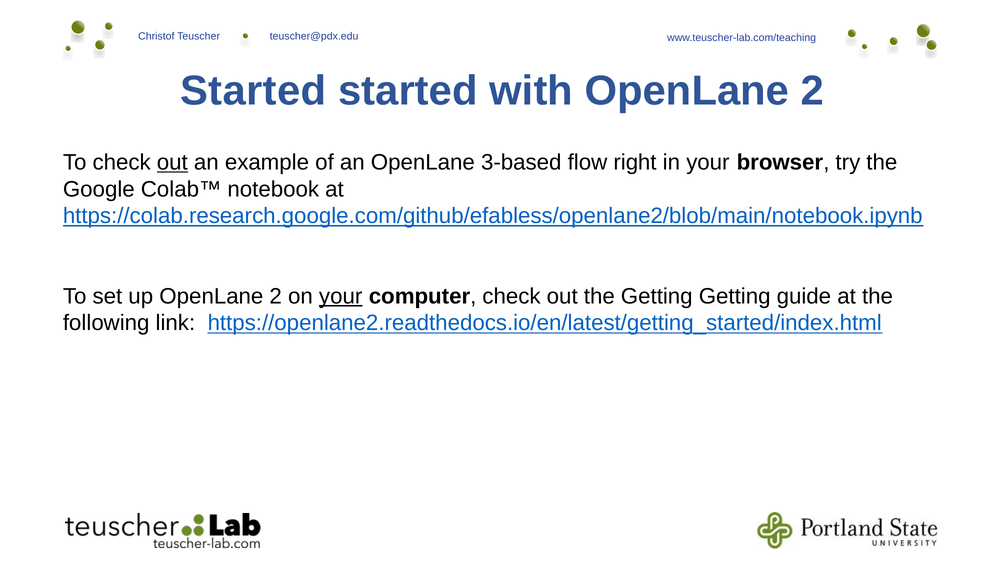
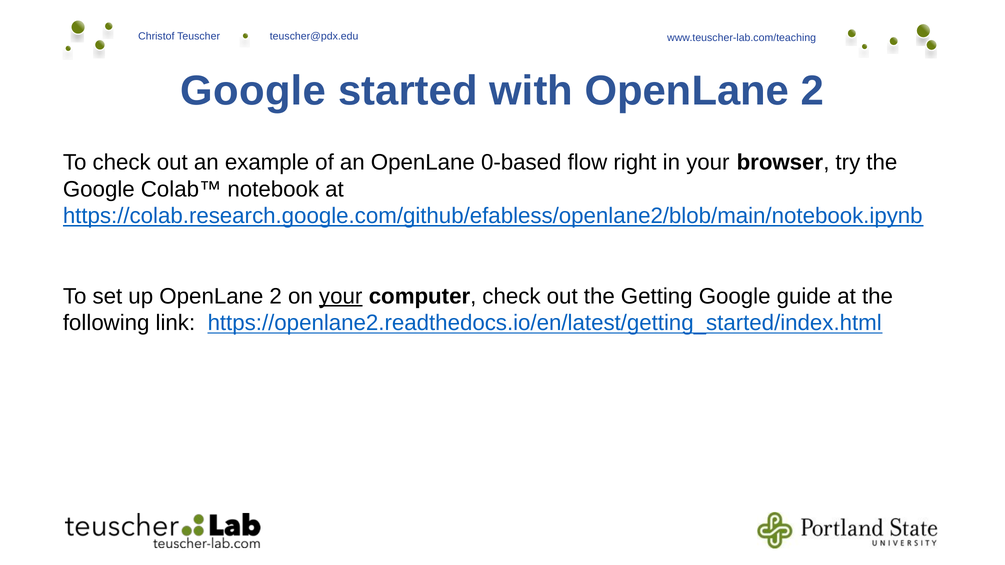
Started at (253, 91): Started -> Google
out at (172, 163) underline: present -> none
3-based: 3-based -> 0-based
Getting Getting: Getting -> Google
